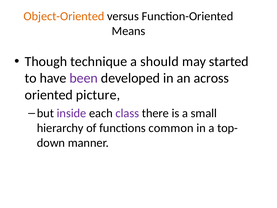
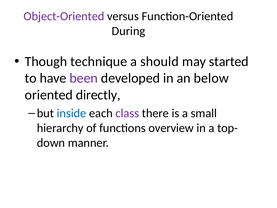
Object-Oriented colour: orange -> purple
Means: Means -> During
across: across -> below
picture: picture -> directly
inside colour: purple -> blue
common: common -> overview
